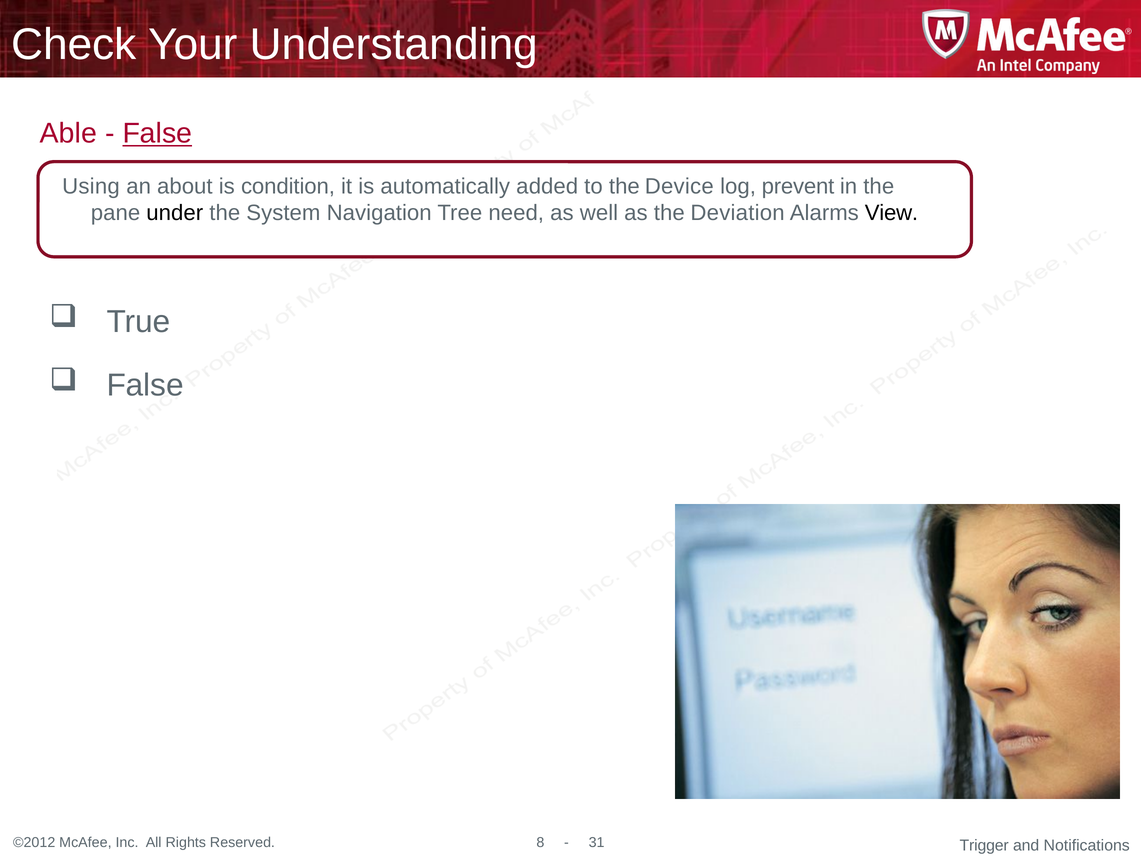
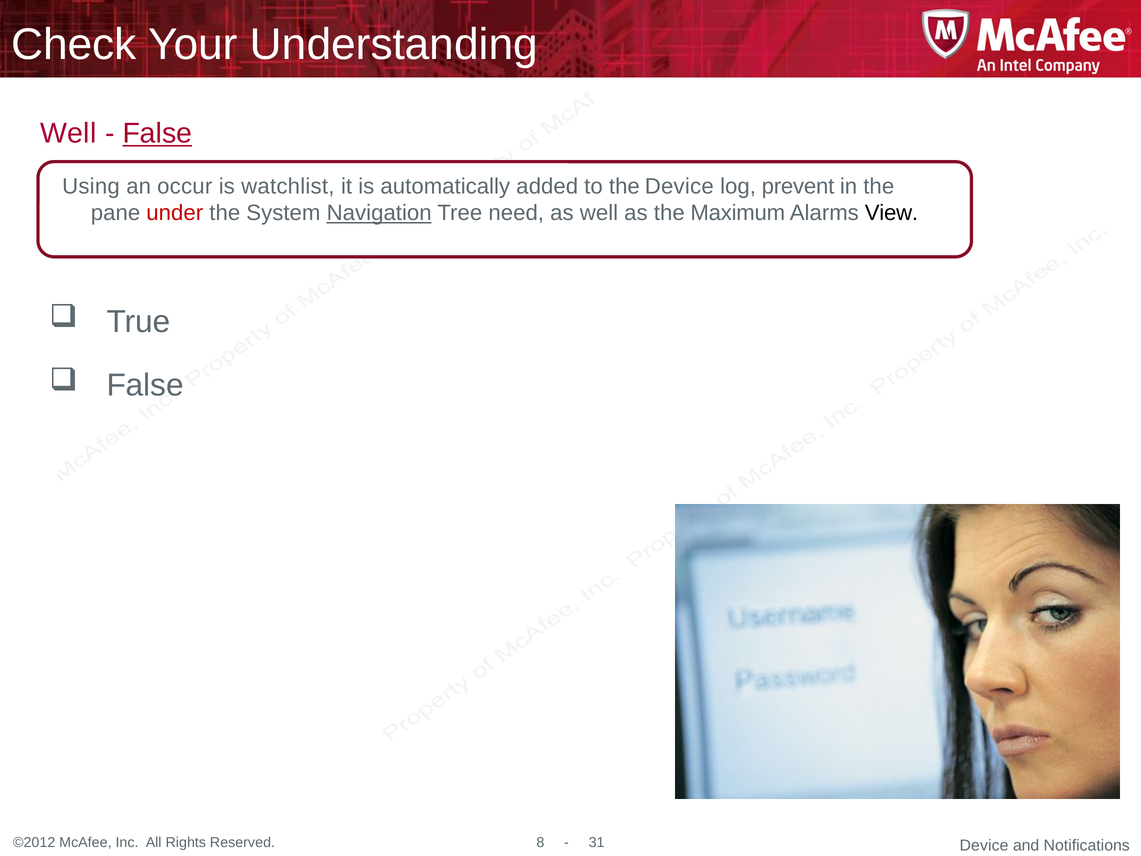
Able at (68, 133): Able -> Well
about: about -> occur
condition: condition -> watchlist
under colour: black -> red
Navigation underline: none -> present
Deviation: Deviation -> Maximum
Trigger at (984, 845): Trigger -> Device
